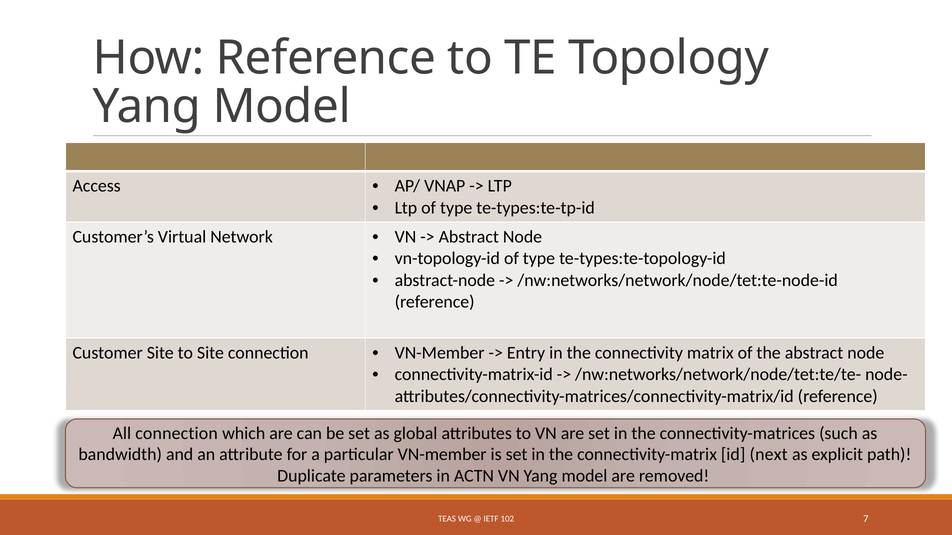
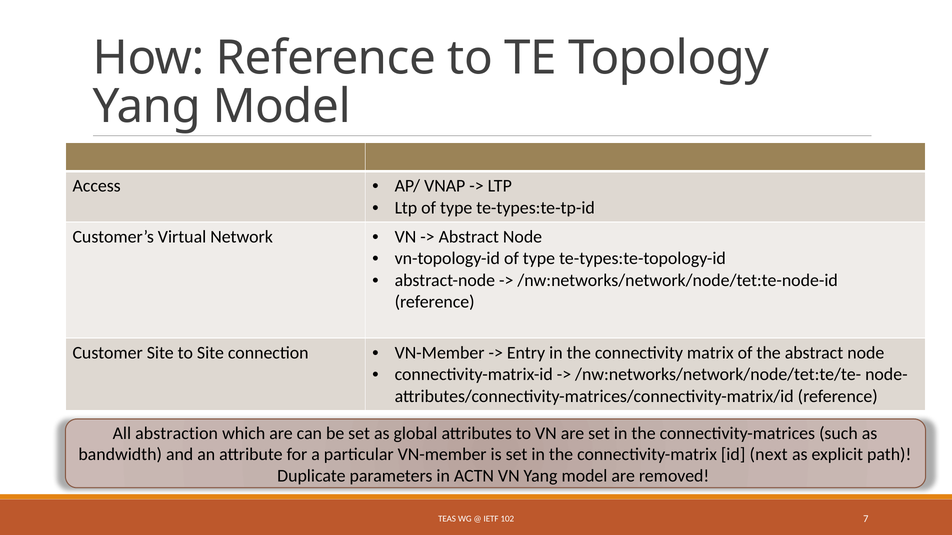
All connection: connection -> abstraction
